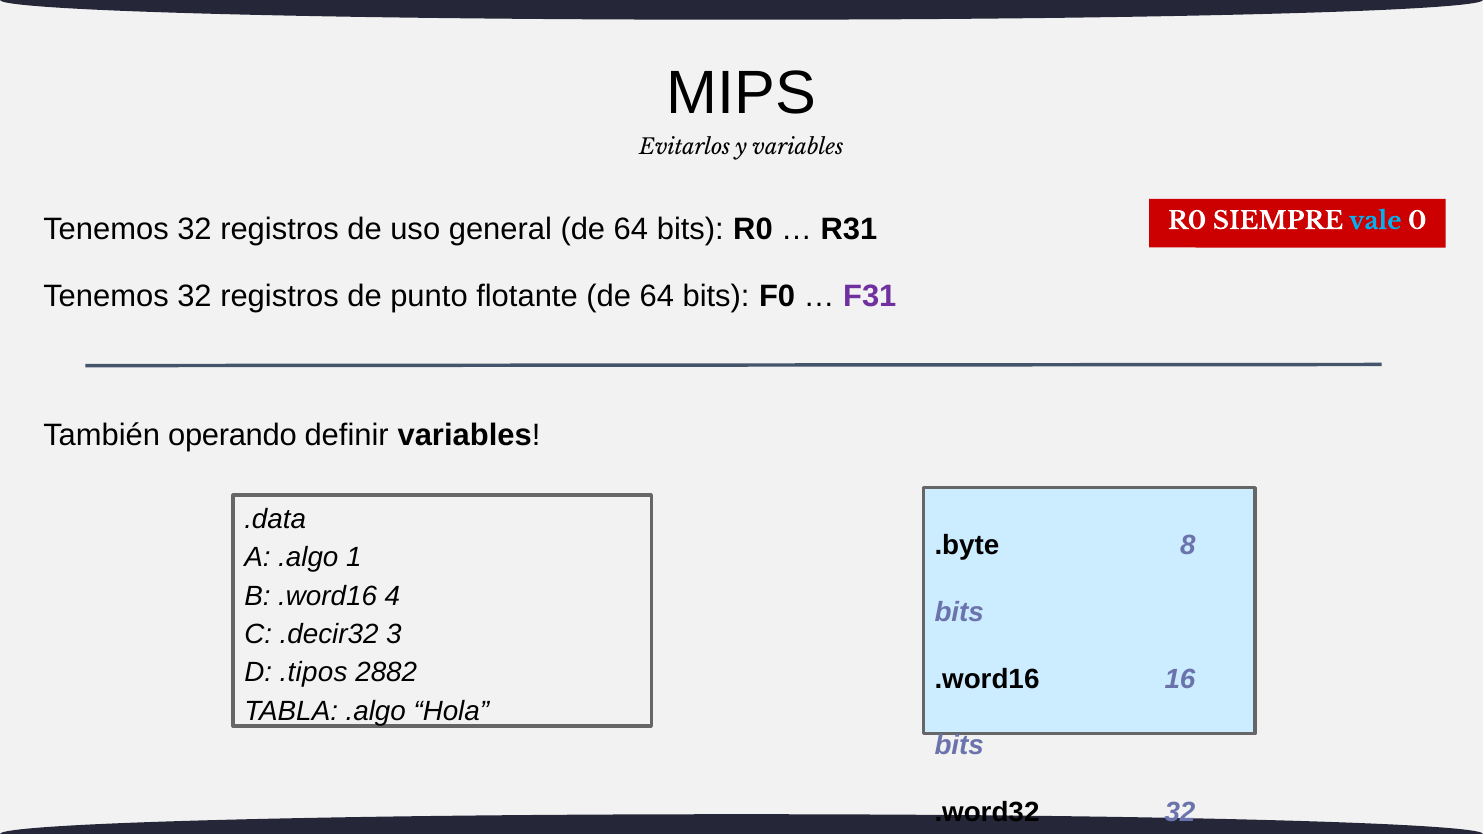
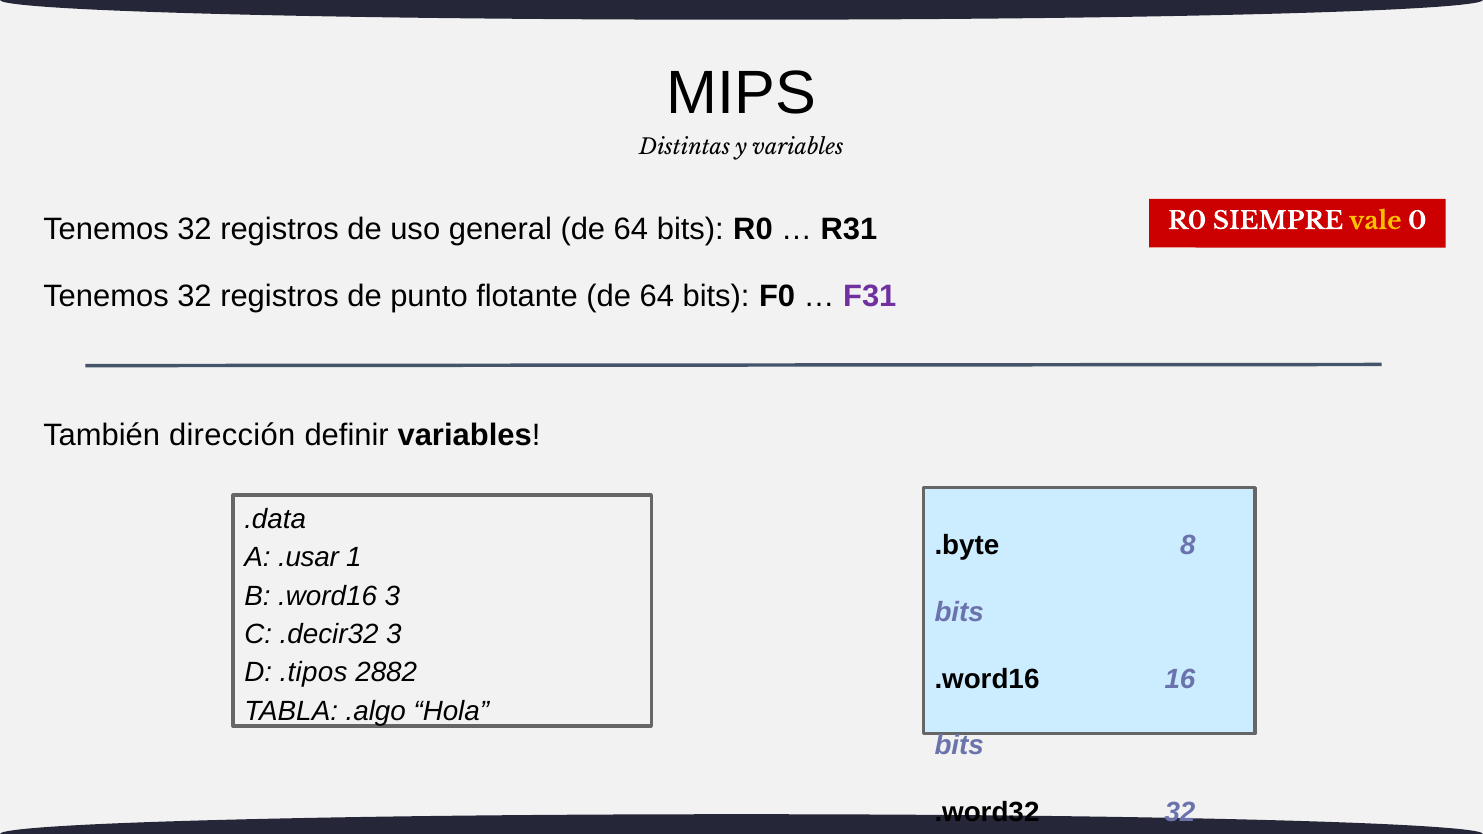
Evitarlos: Evitarlos -> Distintas
vale colour: light blue -> yellow
operando: operando -> dirección
A .algo: .algo -> .usar
.word16 4: 4 -> 3
